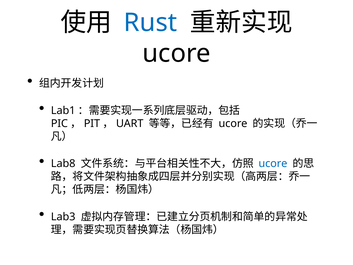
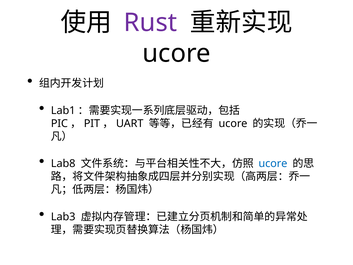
Rust colour: blue -> purple
